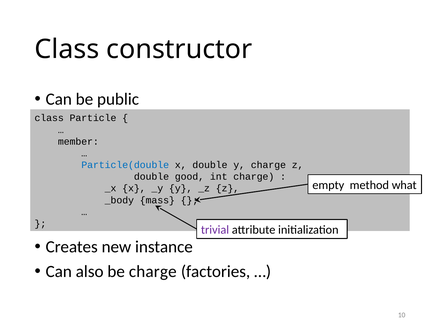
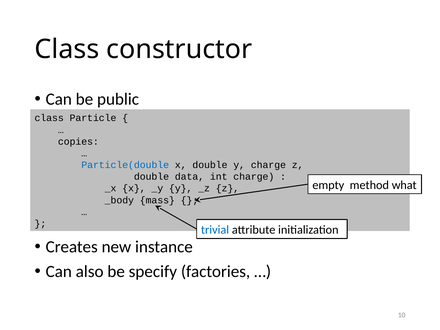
member: member -> copies
good: good -> data
trivial colour: purple -> blue
be charge: charge -> specify
